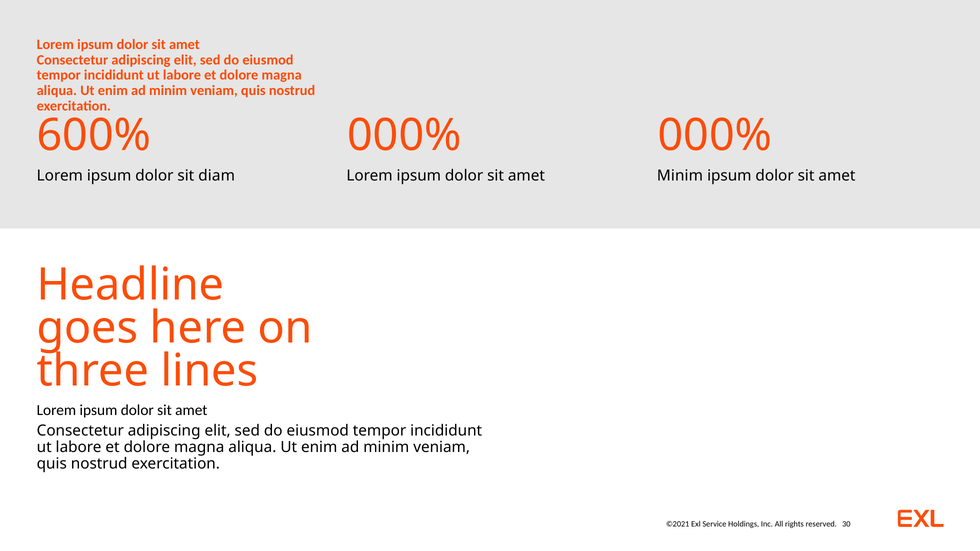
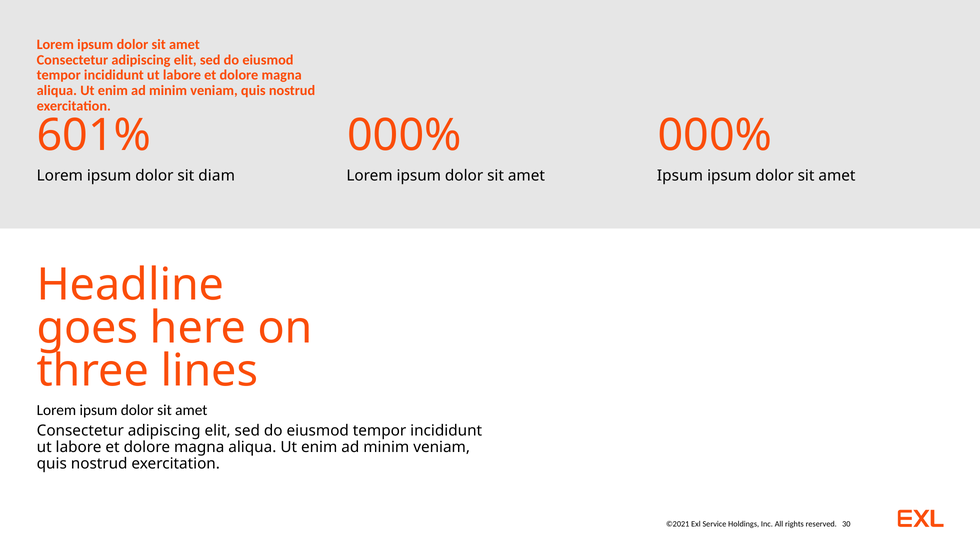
600%: 600% -> 601%
amet Minim: Minim -> Ipsum
